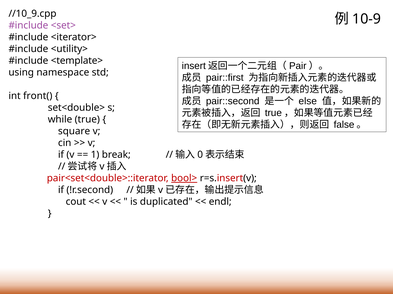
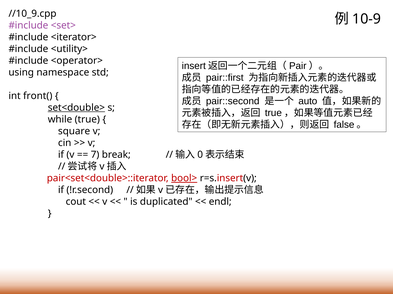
<template>: <template> -> <operator>
else: else -> auto
set<double> underline: none -> present
1: 1 -> 7
